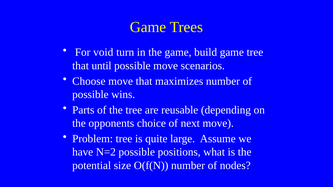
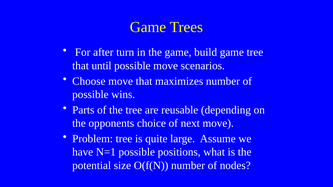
void: void -> after
N=2: N=2 -> N=1
